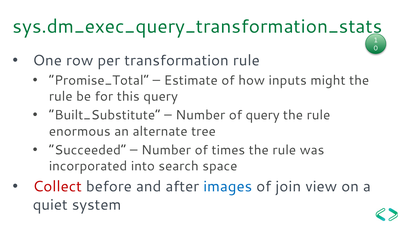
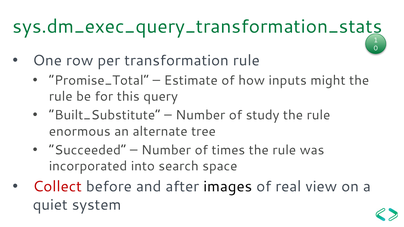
of query: query -> study
images colour: blue -> black
join: join -> real
